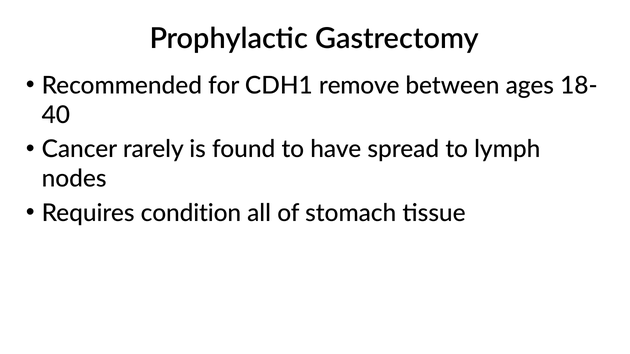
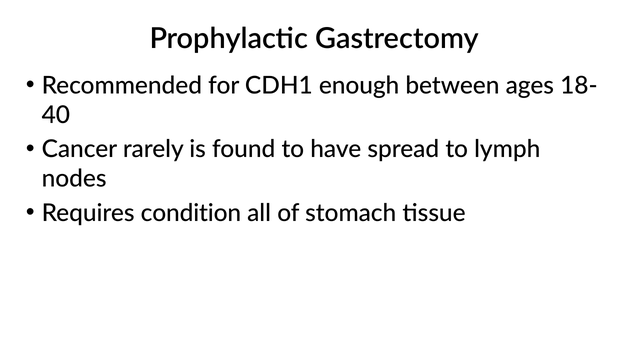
remove: remove -> enough
